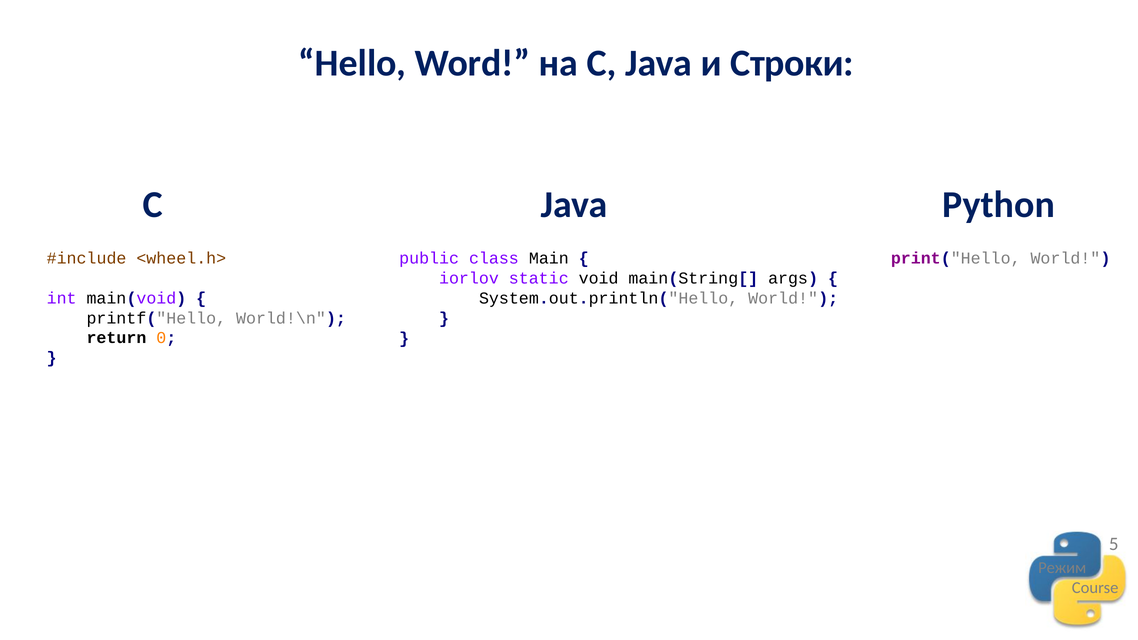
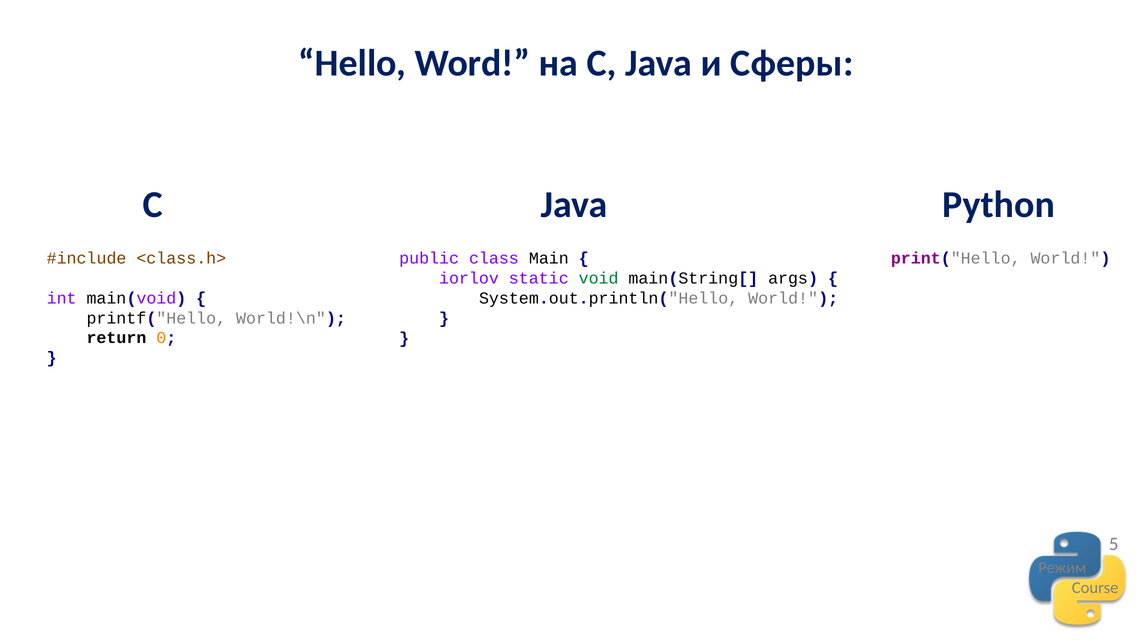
Строки: Строки -> Сферы
<wheel.h>: <wheel.h> -> <class.h>
void colour: black -> green
